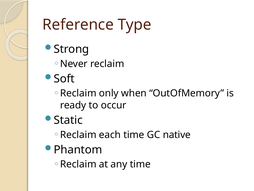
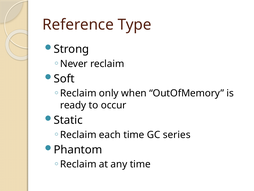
native: native -> series
